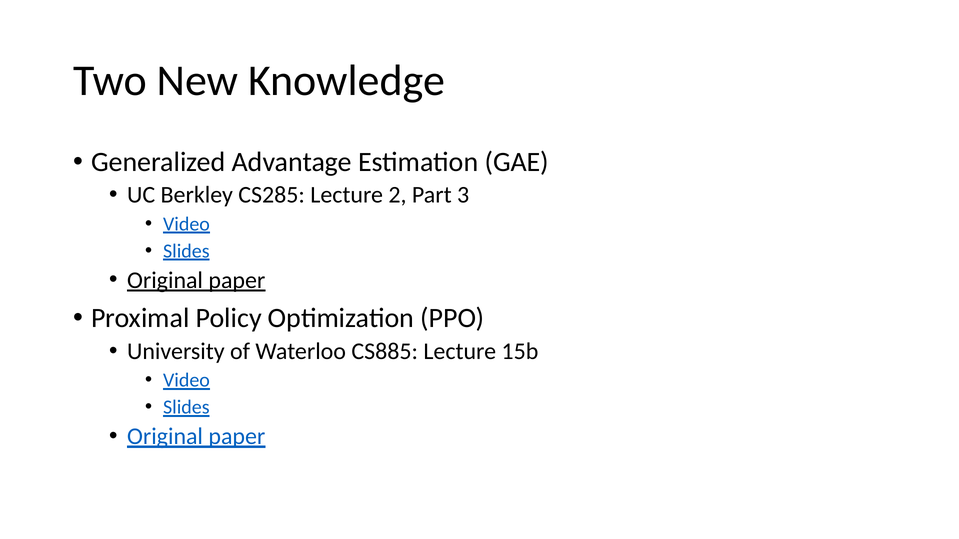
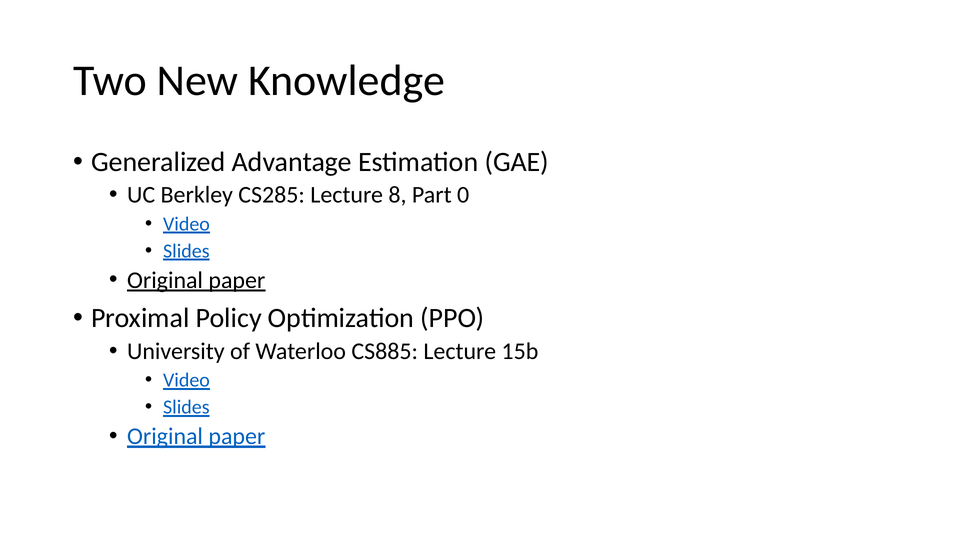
2: 2 -> 8
3: 3 -> 0
